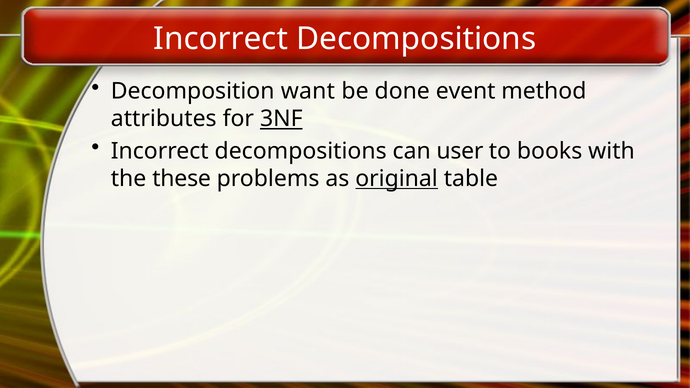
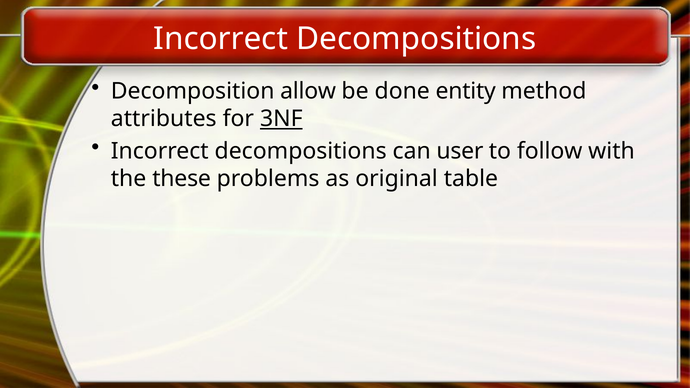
want: want -> allow
event: event -> entity
books: books -> follow
original underline: present -> none
